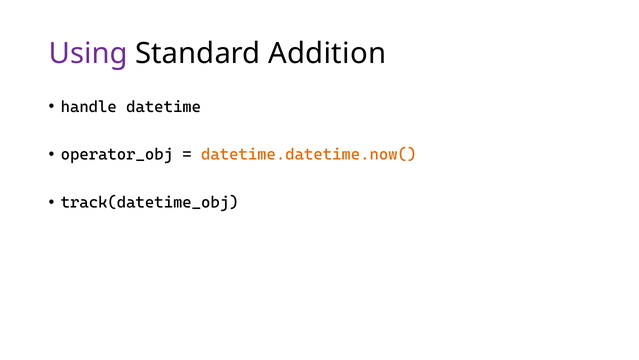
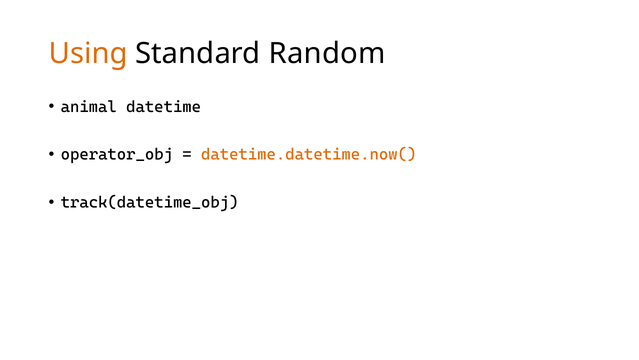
Using colour: purple -> orange
Addition: Addition -> Random
handle: handle -> animal
